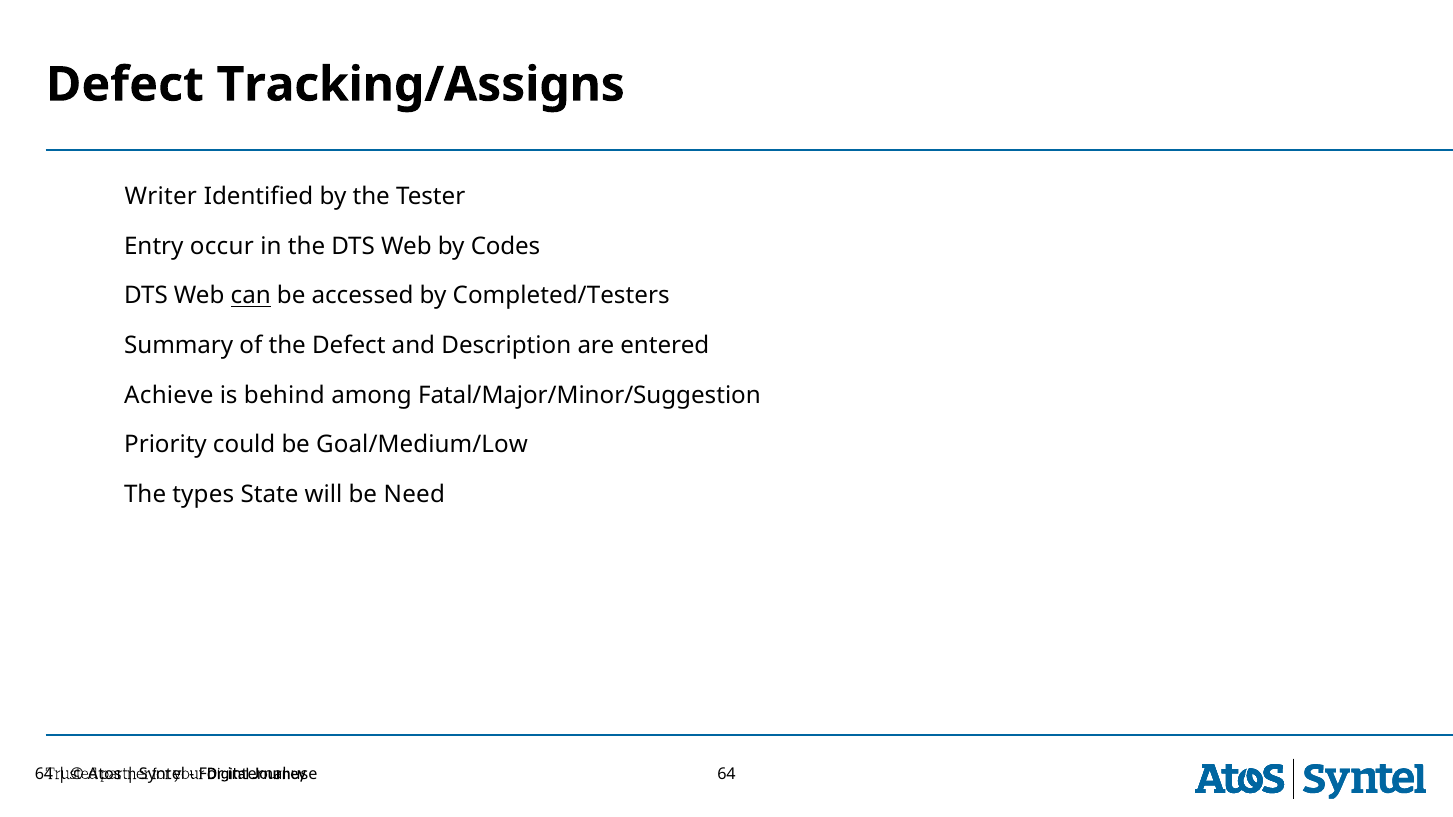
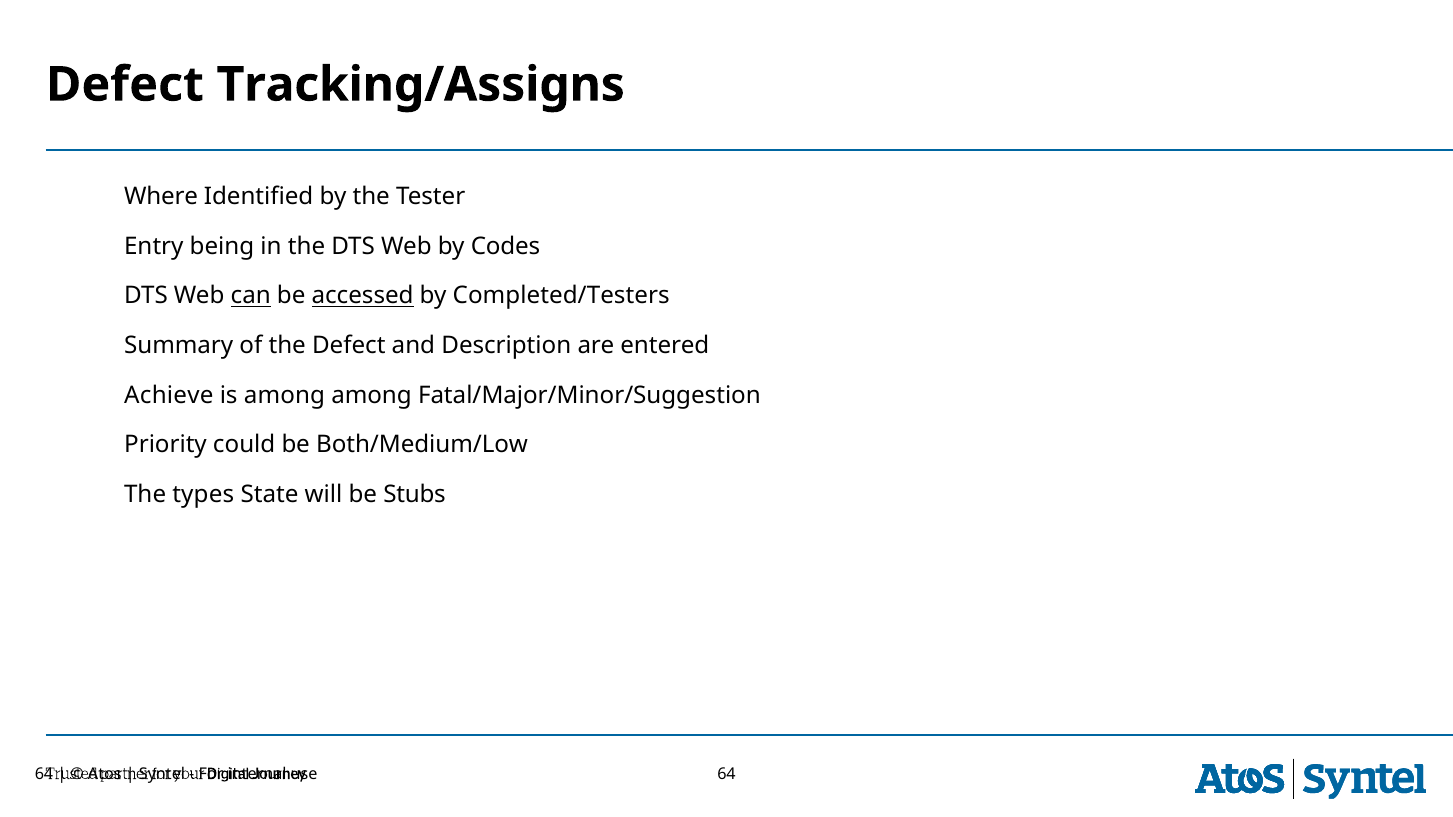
Writer: Writer -> Where
occur: occur -> being
accessed underline: none -> present
is behind: behind -> among
Goal/Medium/Low: Goal/Medium/Low -> Both/Medium/Low
Need: Need -> Stubs
